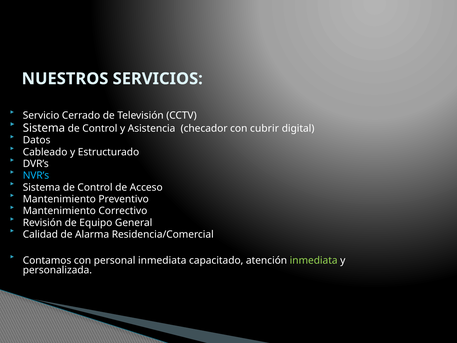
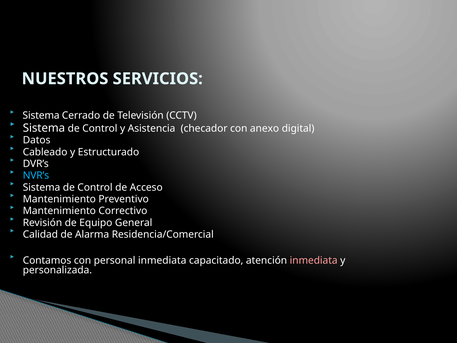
Servicio at (41, 115): Servicio -> Sistema
cubrir: cubrir -> anexo
inmediata at (314, 260) colour: light green -> pink
